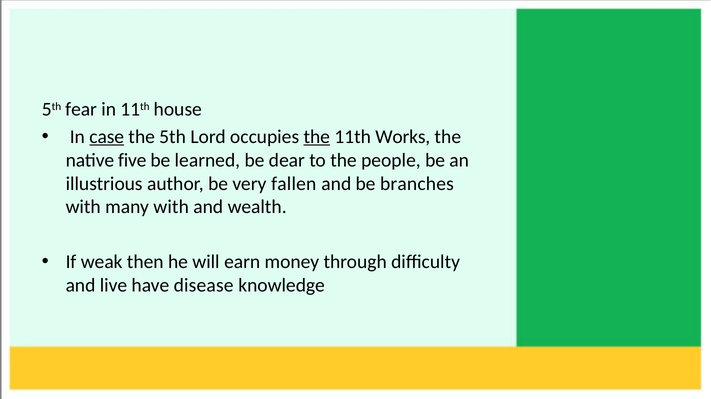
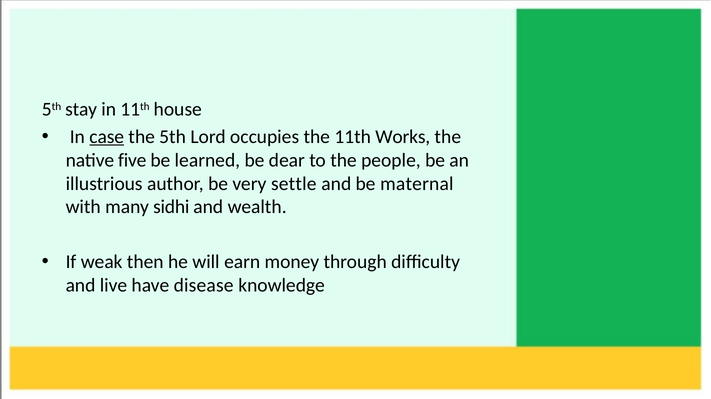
fear: fear -> stay
the at (317, 137) underline: present -> none
fallen: fallen -> settle
branches: branches -> maternal
many with: with -> sidhi
